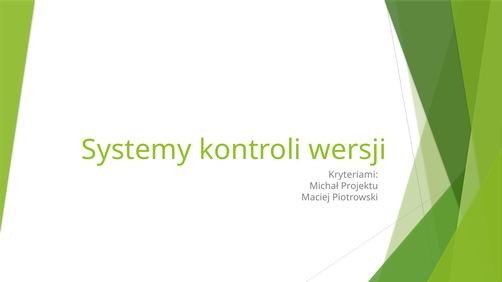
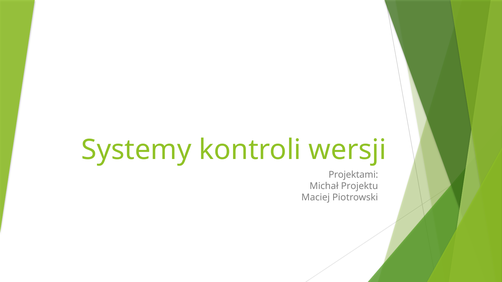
Kryteriami: Kryteriami -> Projektami
